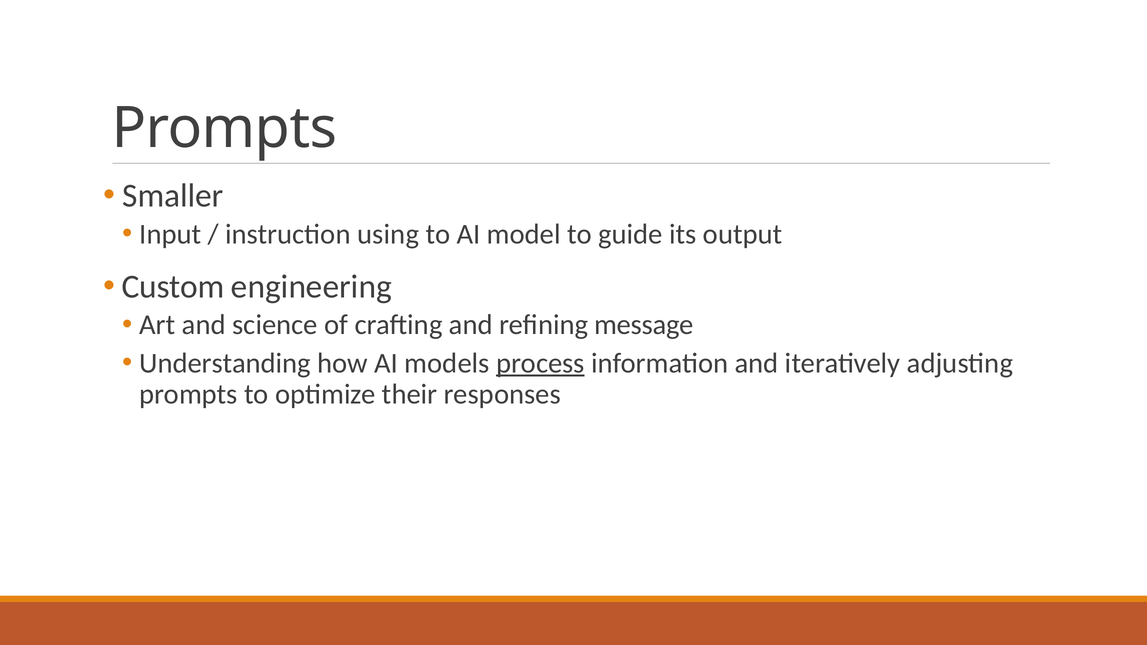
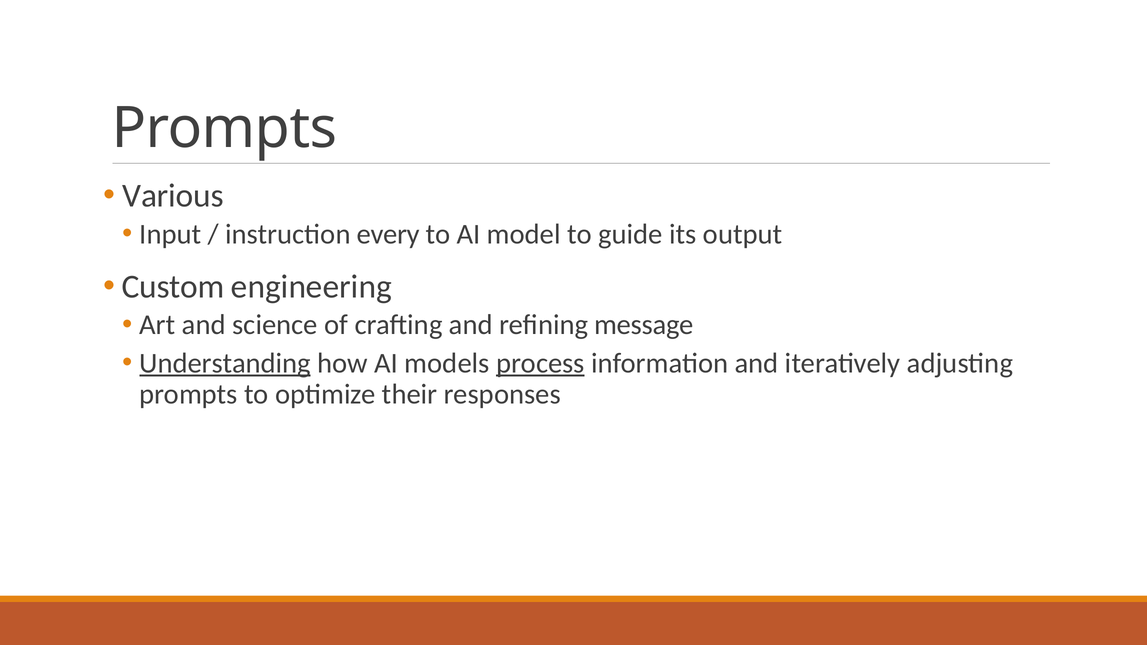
Smaller: Smaller -> Various
using: using -> every
Understanding underline: none -> present
